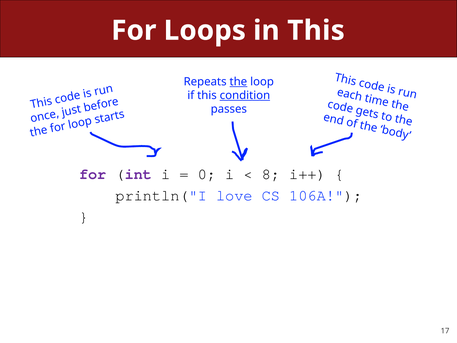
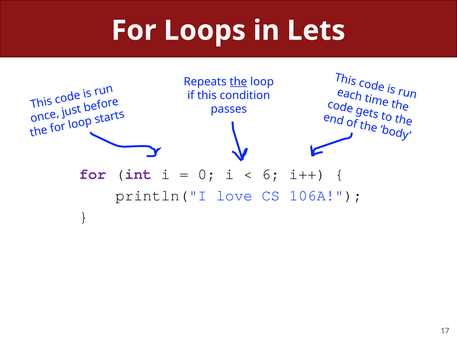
in This: This -> Lets
condition underline: present -> none
8: 8 -> 6
